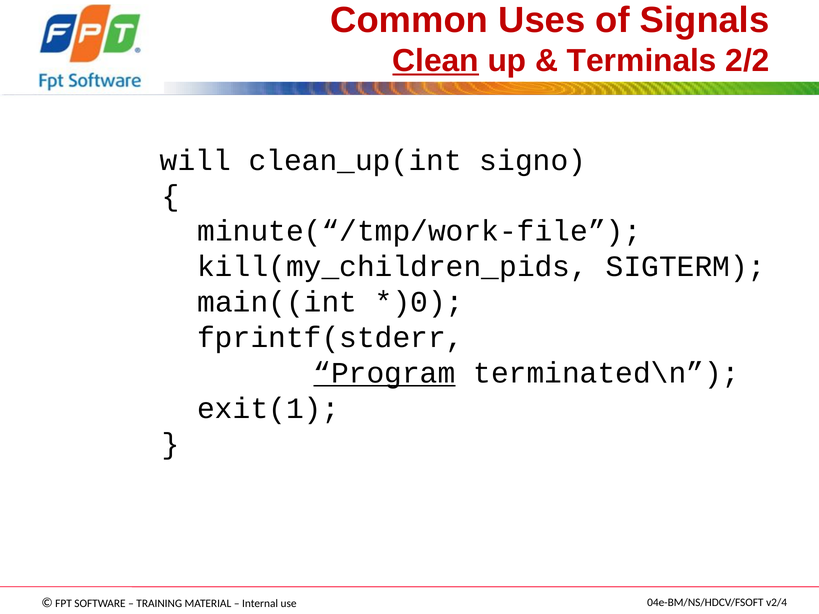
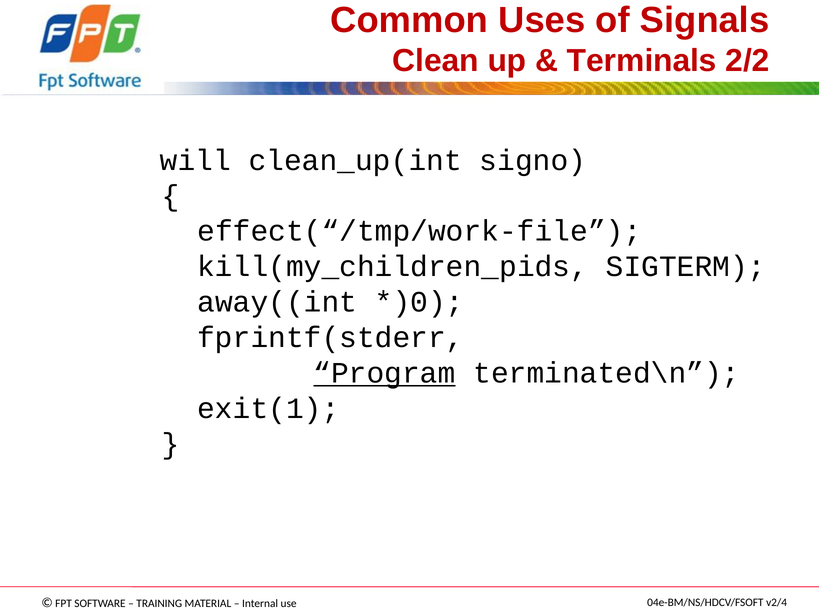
Clean underline: present -> none
minute(“/tmp/work-file: minute(“/tmp/work-file -> effect(“/tmp/work-file
main((int: main((int -> away((int
